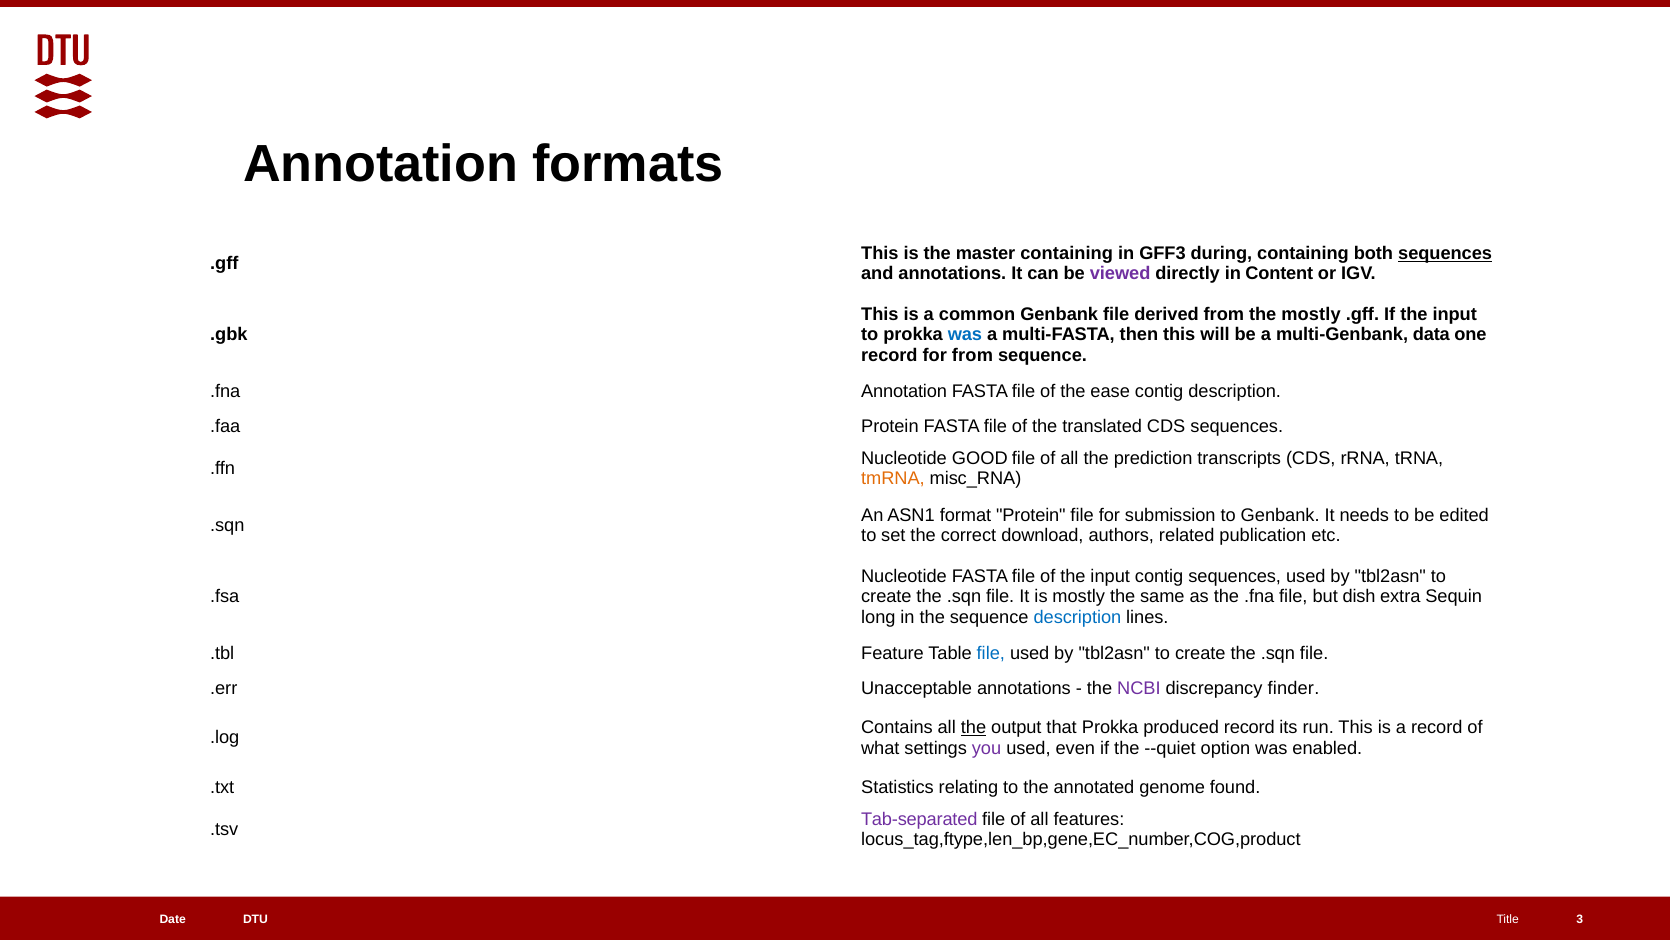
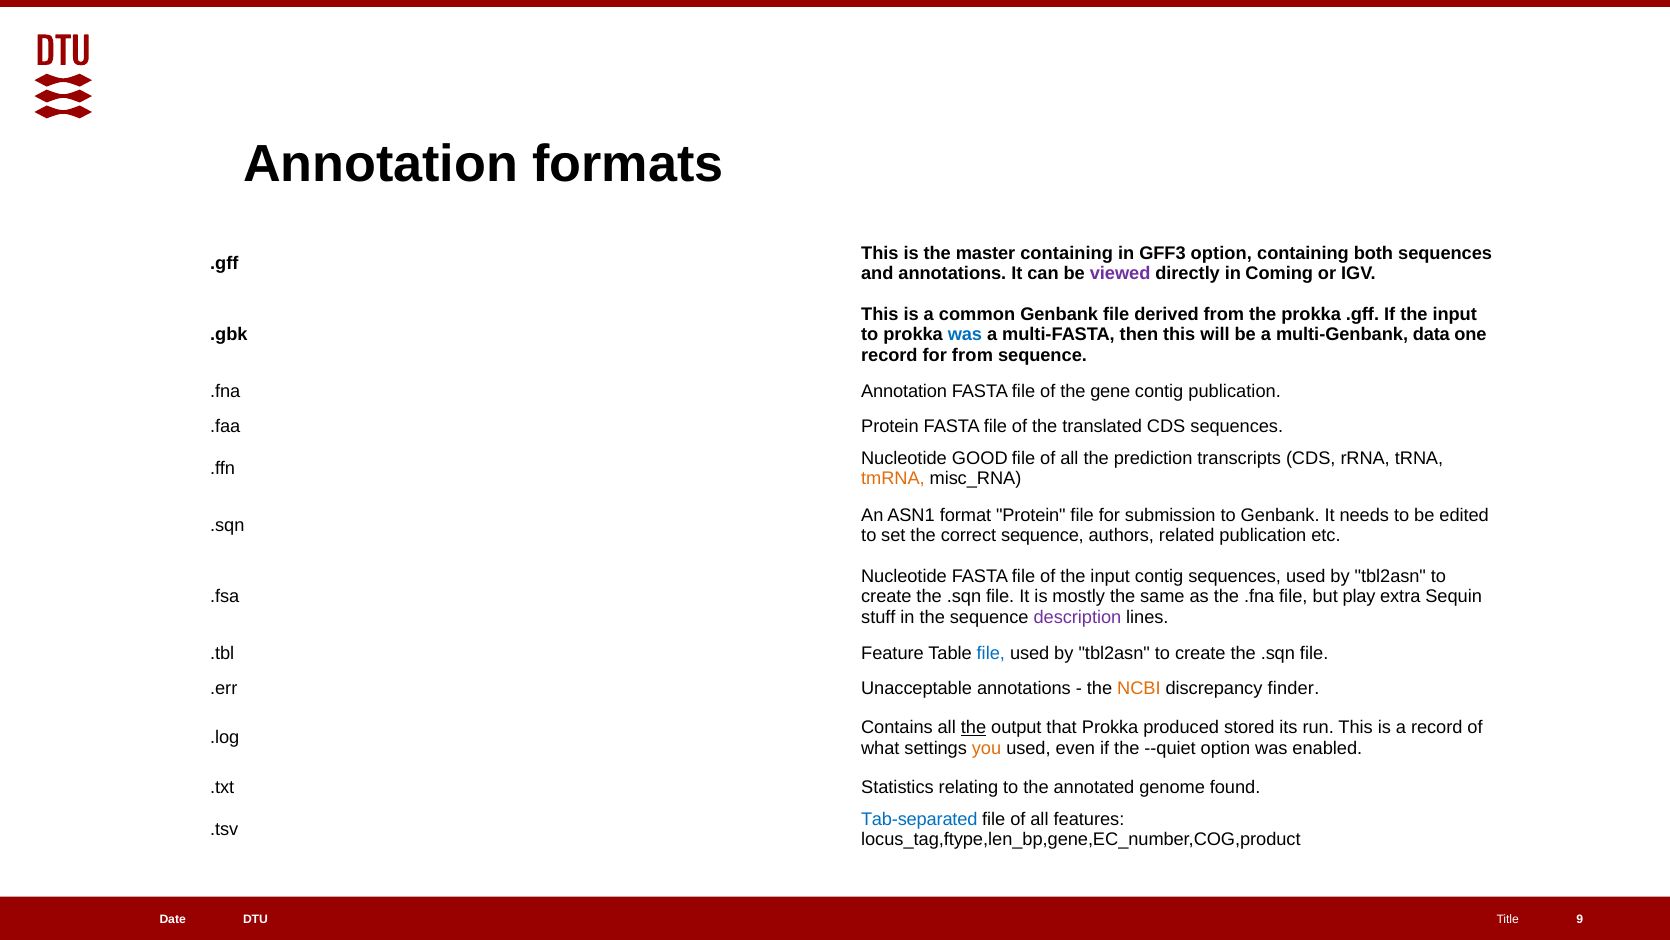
GFF3 during: during -> option
sequences at (1445, 253) underline: present -> none
Content: Content -> Coming
the mostly: mostly -> prokka
ease: ease -> gene
contig description: description -> publication
correct download: download -> sequence
dish: dish -> play
long: long -> stuff
description at (1077, 617) colour: blue -> purple
NCBI colour: purple -> orange
produced record: record -> stored
you colour: purple -> orange
Tab-separated colour: purple -> blue
3: 3 -> 9
